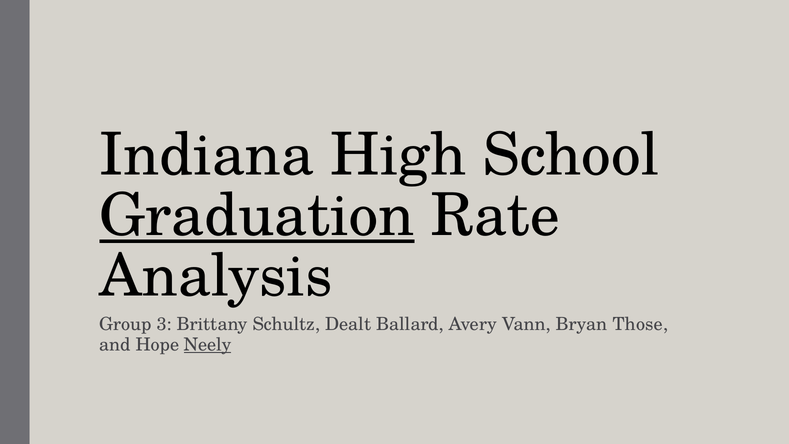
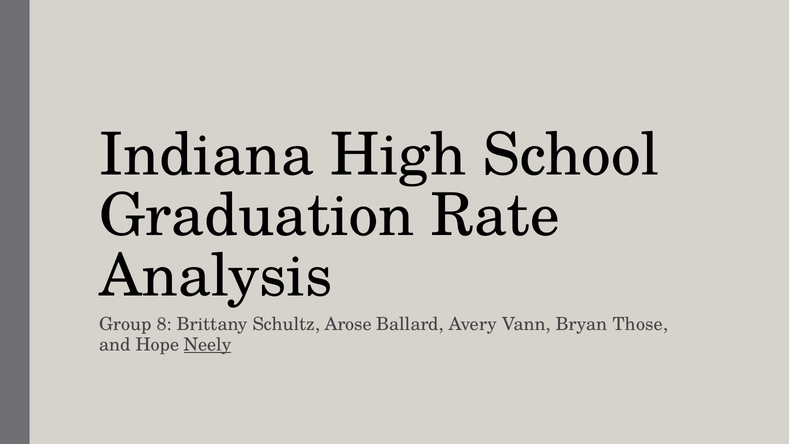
Graduation underline: present -> none
3: 3 -> 8
Dealt: Dealt -> Arose
